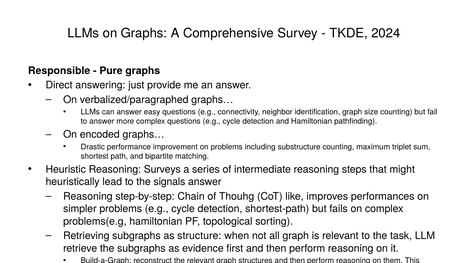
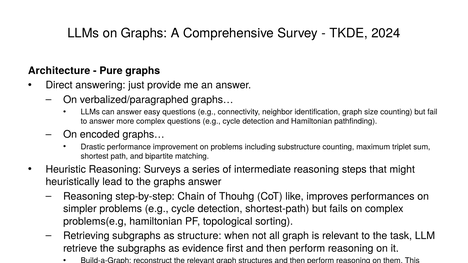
Responsible: Responsible -> Architecture
the signals: signals -> graphs
